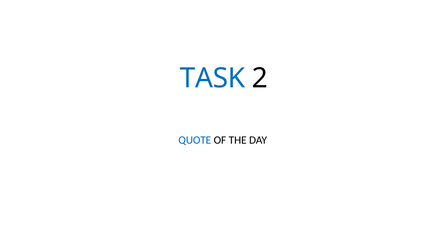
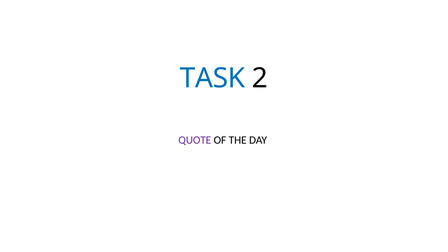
QUOTE colour: blue -> purple
